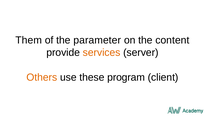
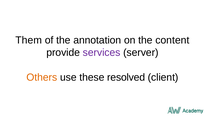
parameter: parameter -> annotation
services colour: orange -> purple
program: program -> resolved
